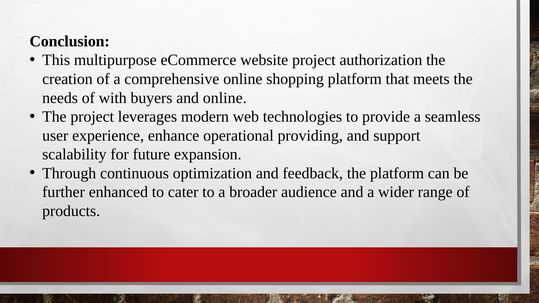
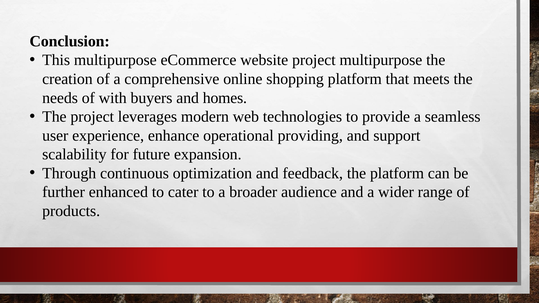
project authorization: authorization -> multipurpose
and online: online -> homes
